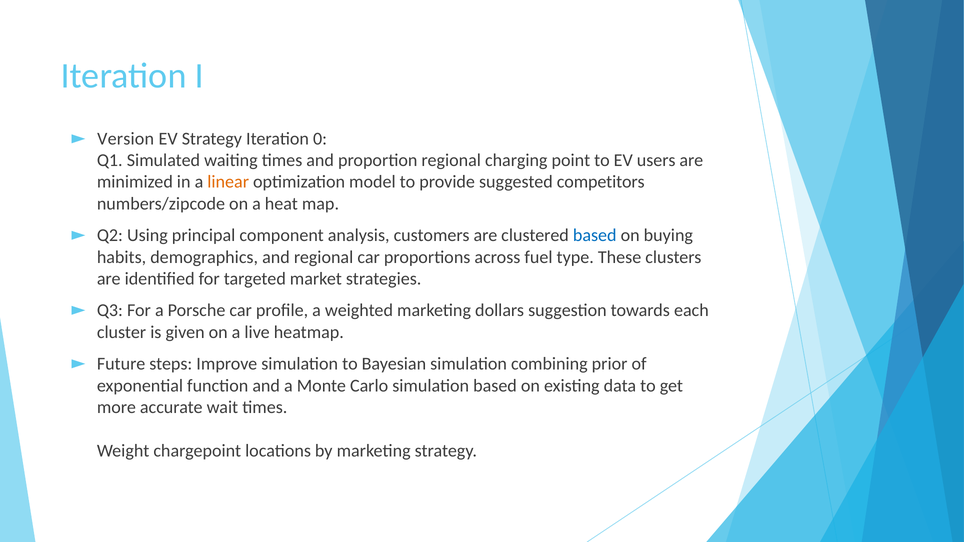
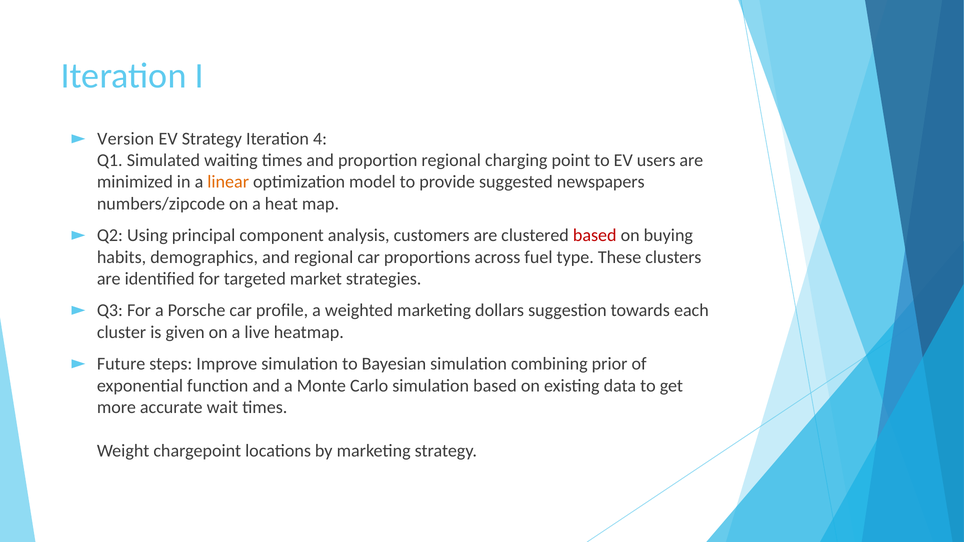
0: 0 -> 4
competitors: competitors -> newspapers
based at (595, 236) colour: blue -> red
